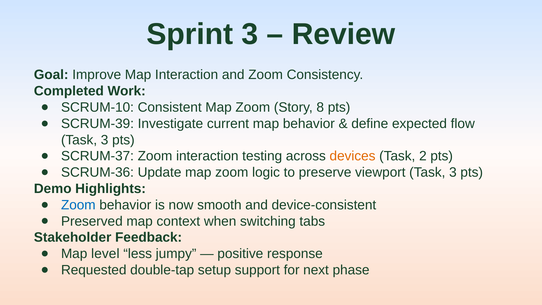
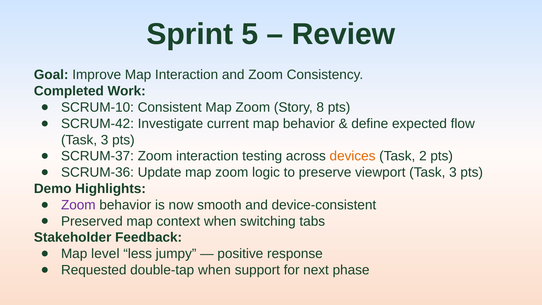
Sprint 3: 3 -> 5
SCRUM-39: SCRUM-39 -> SCRUM-42
Zoom at (78, 205) colour: blue -> purple
double-tap setup: setup -> when
